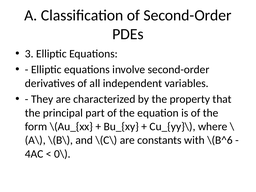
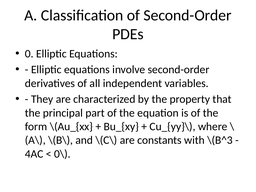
3: 3 -> 0
\(B^6: \(B^6 -> \(B^3
